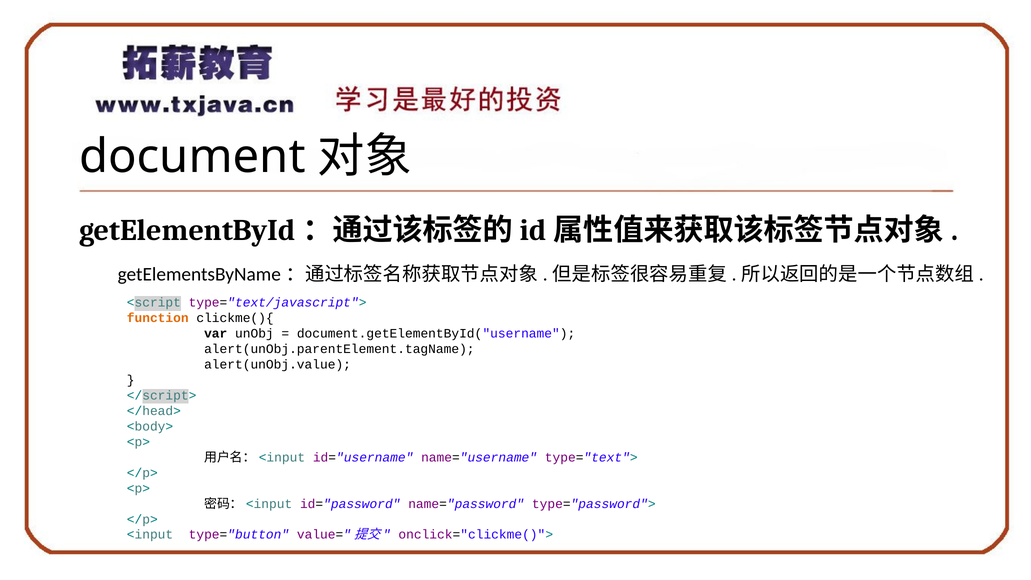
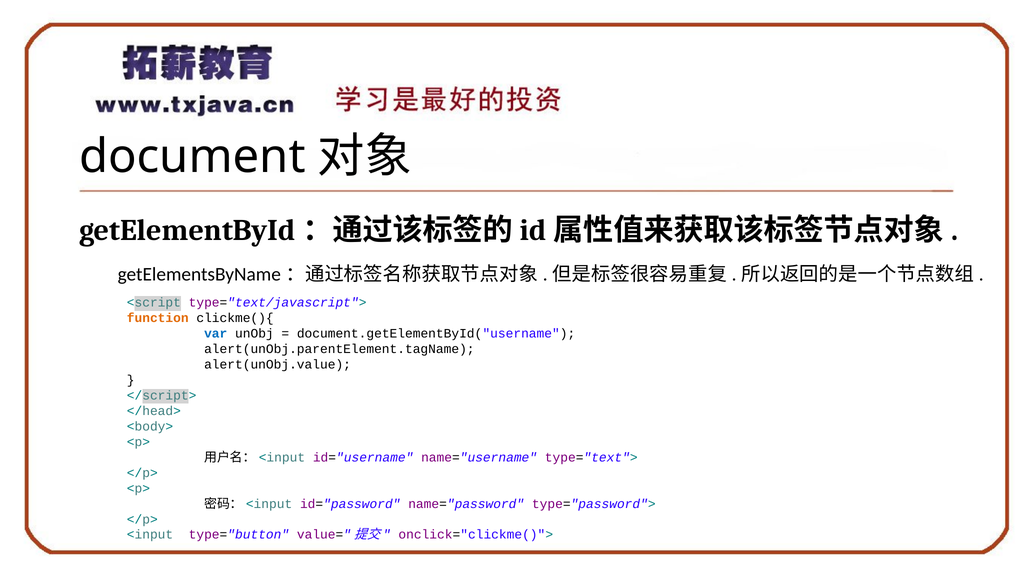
var colour: black -> blue
